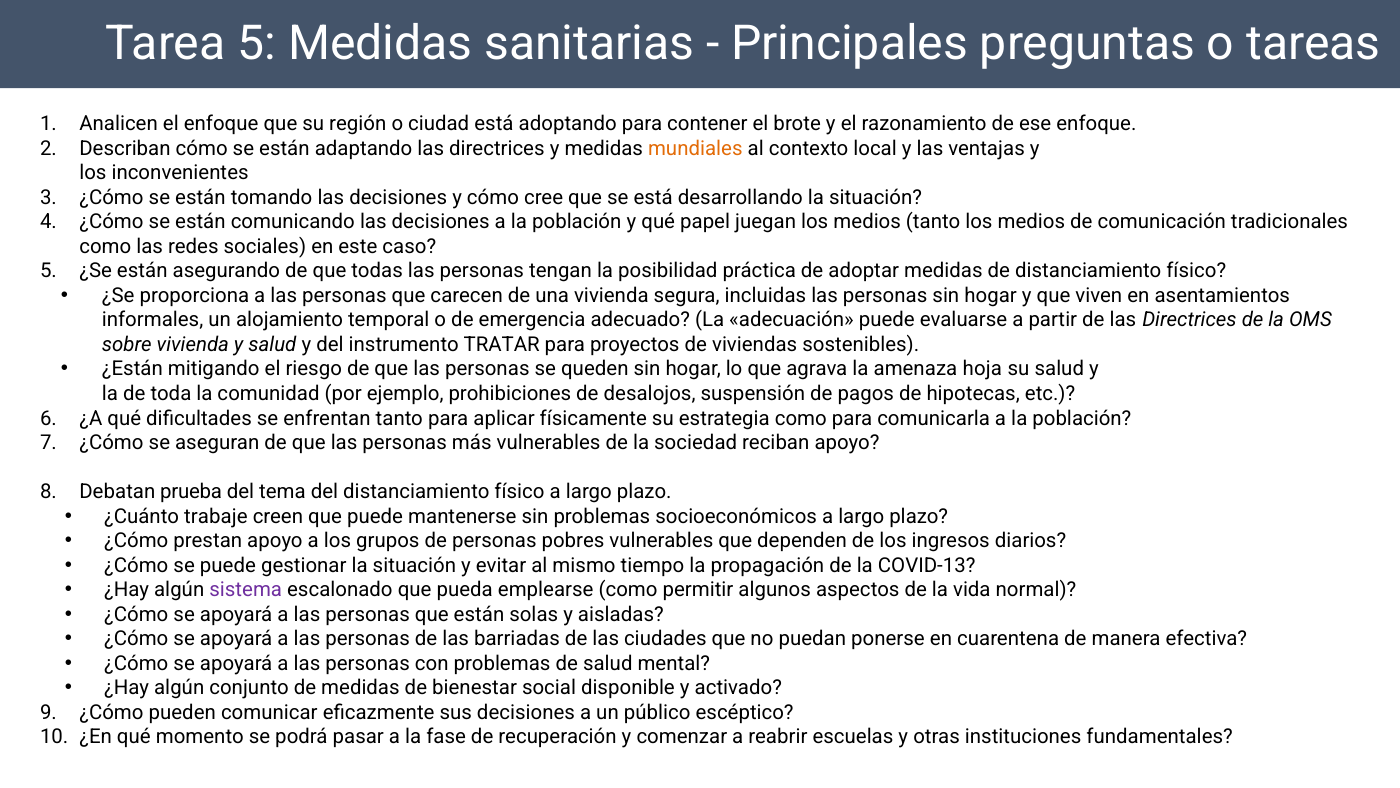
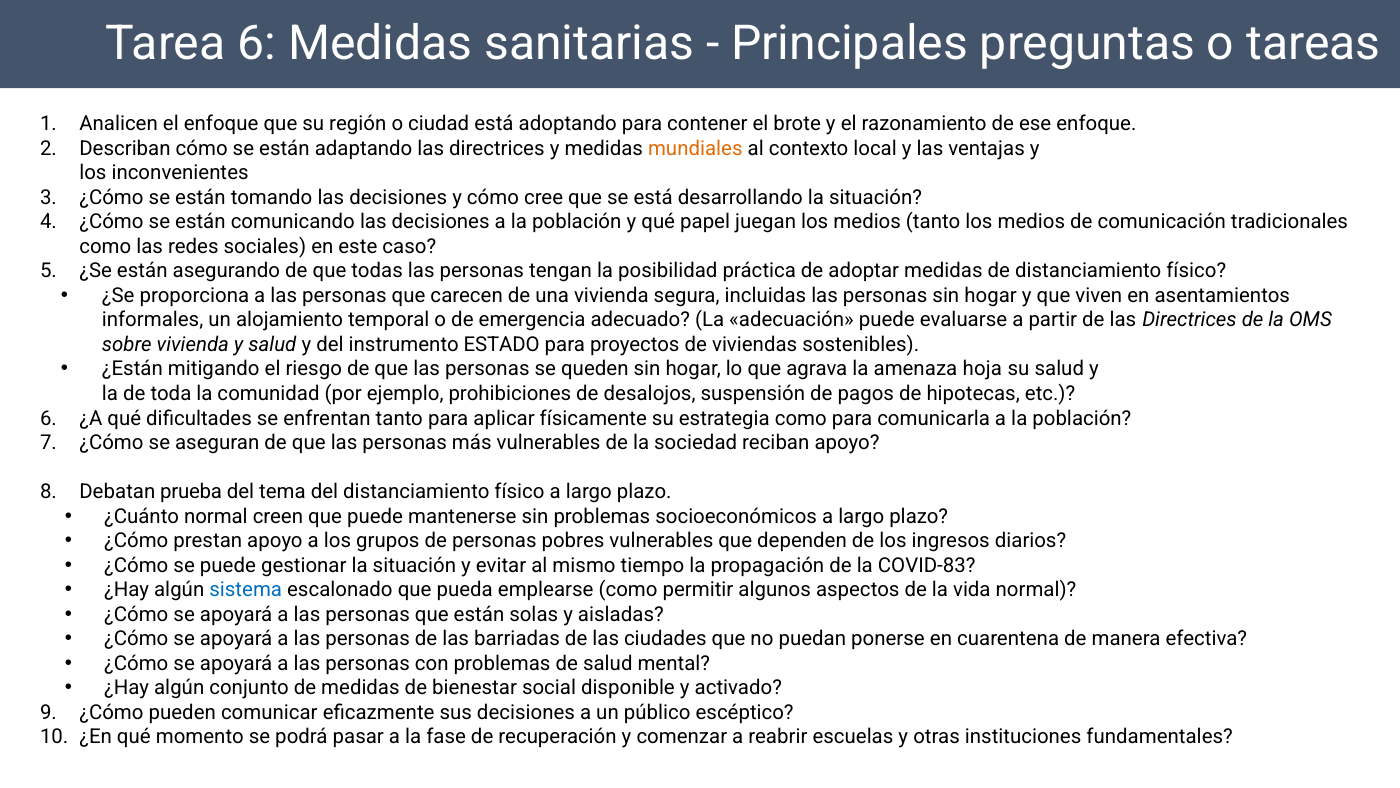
Tarea 5: 5 -> 6
TRATAR: TRATAR -> ESTADO
¿Cuánto trabaje: trabaje -> normal
COVID-13: COVID-13 -> COVID-83
sistema colour: purple -> blue
